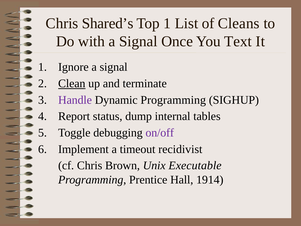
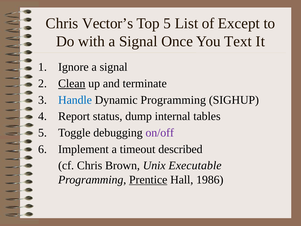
Shared’s: Shared’s -> Vector’s
Top 1: 1 -> 5
Cleans: Cleans -> Except
Handle colour: purple -> blue
recidivist: recidivist -> described
Prentice underline: none -> present
1914: 1914 -> 1986
